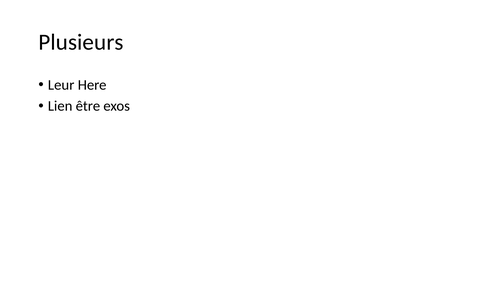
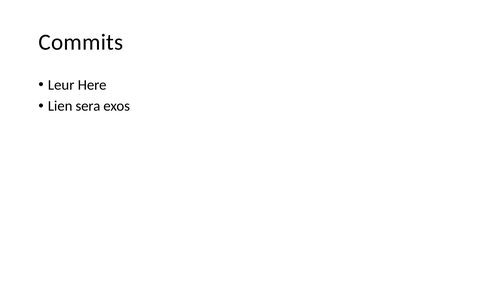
Plusieurs: Plusieurs -> Commits
être: être -> sera
